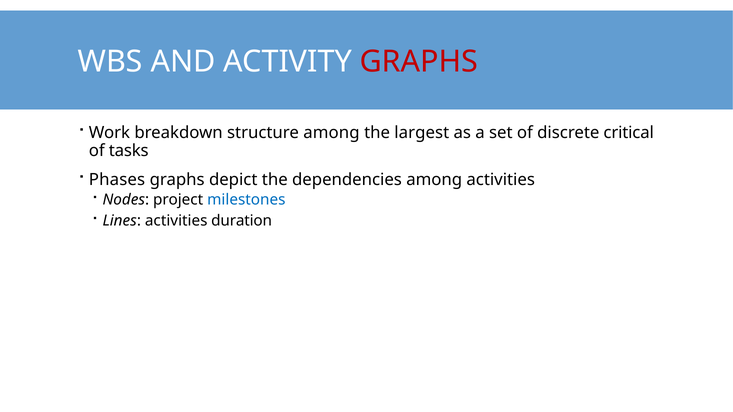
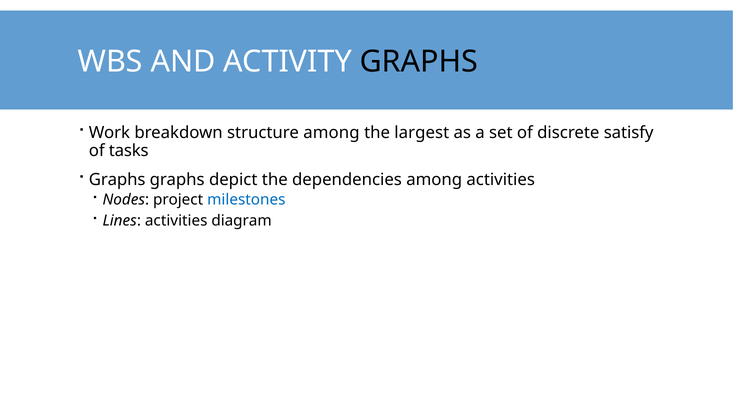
GRAPHS at (419, 62) colour: red -> black
critical: critical -> satisfy
Phases at (117, 180): Phases -> Graphs
duration: duration -> diagram
